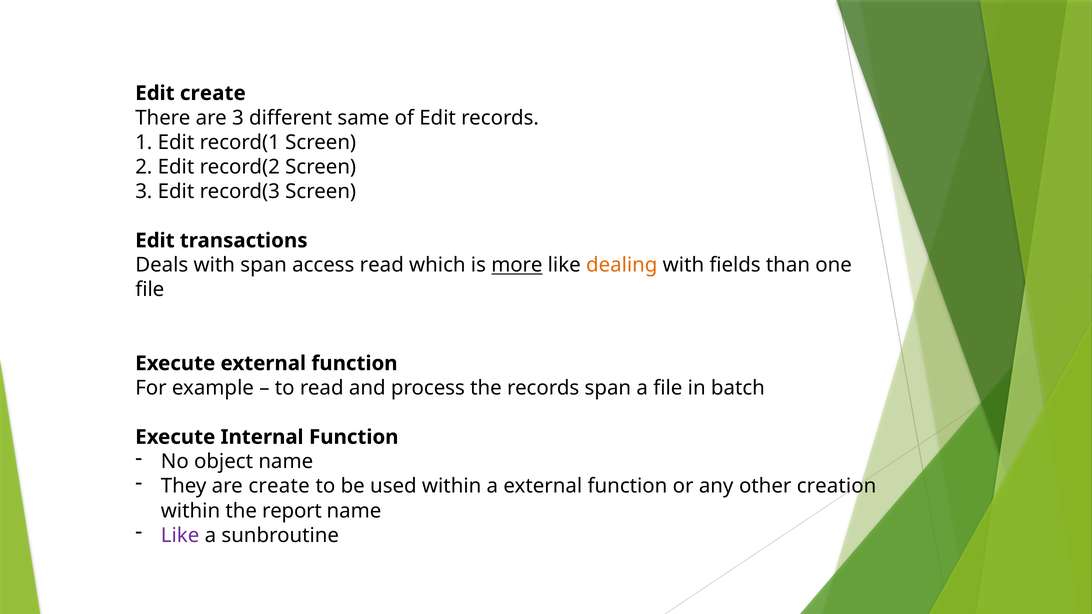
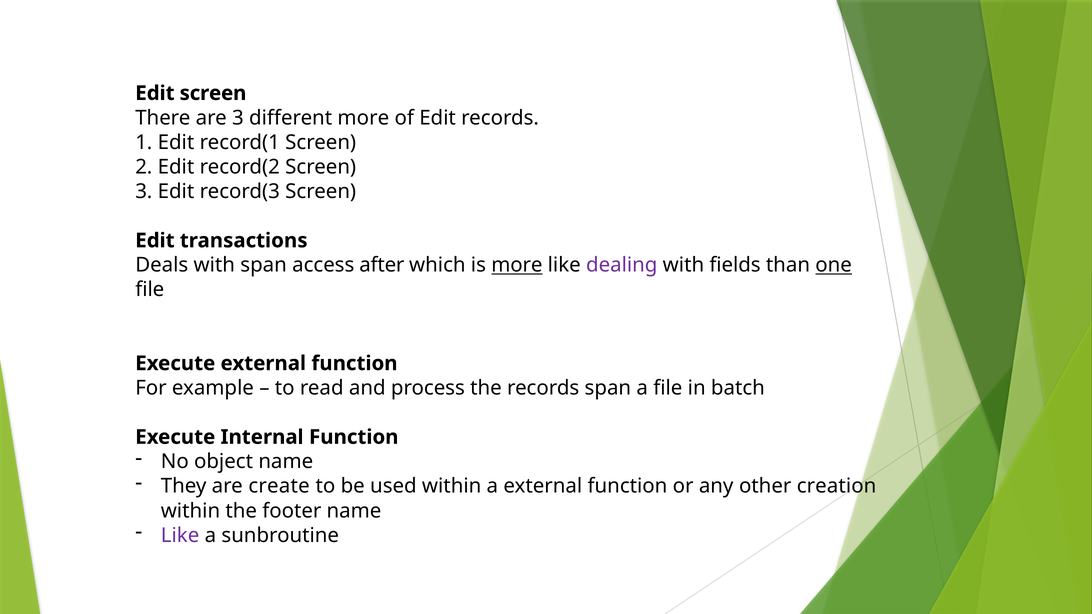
Edit create: create -> screen
different same: same -> more
access read: read -> after
dealing colour: orange -> purple
one underline: none -> present
report: report -> footer
